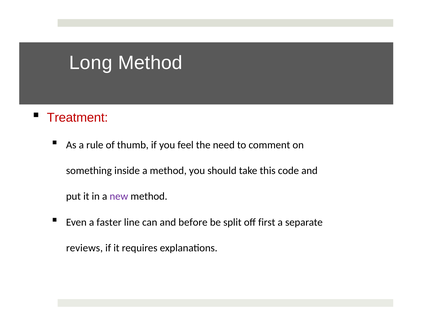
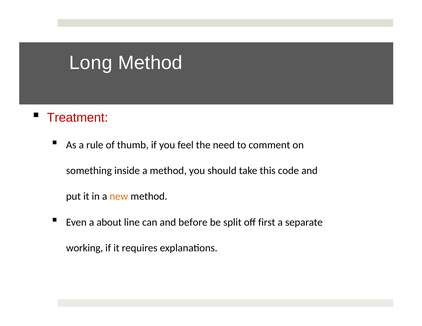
new colour: purple -> orange
faster: faster -> about
reviews: reviews -> working
